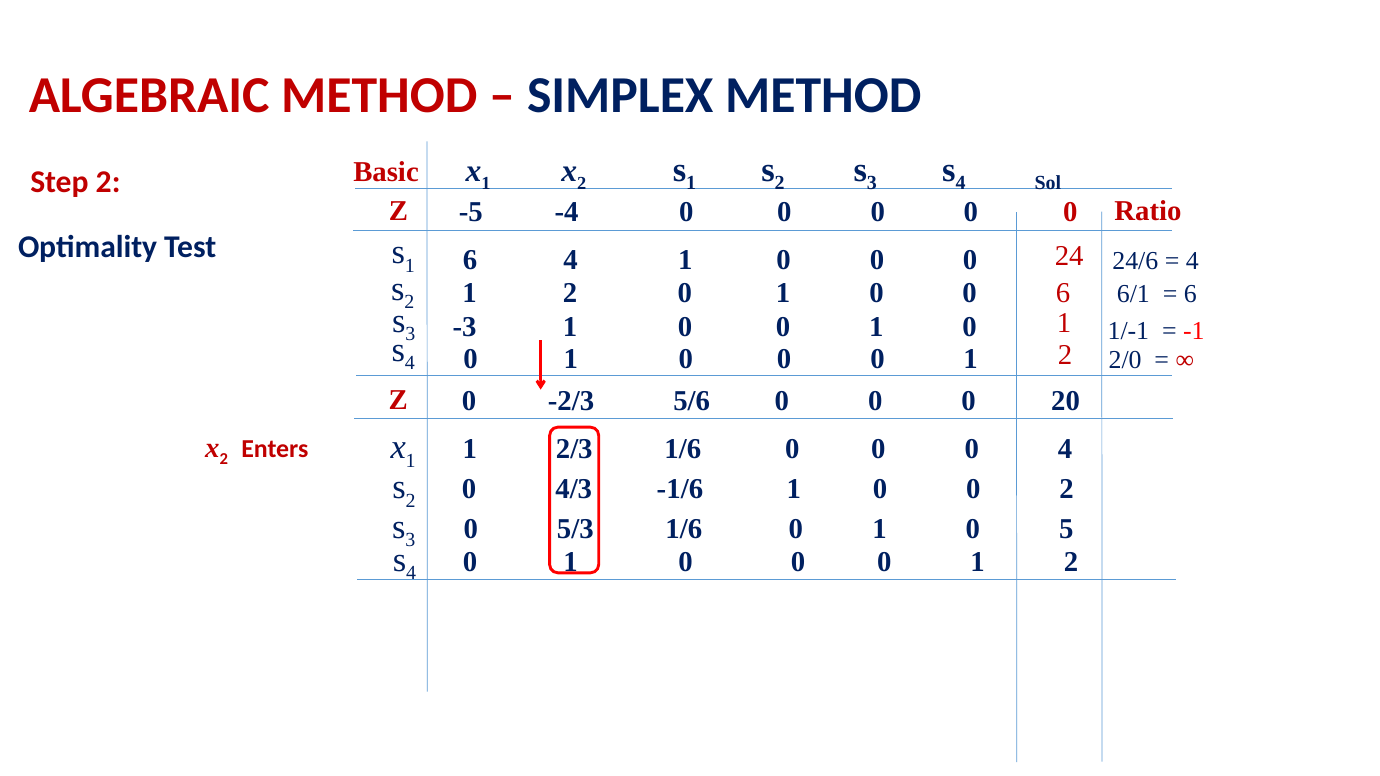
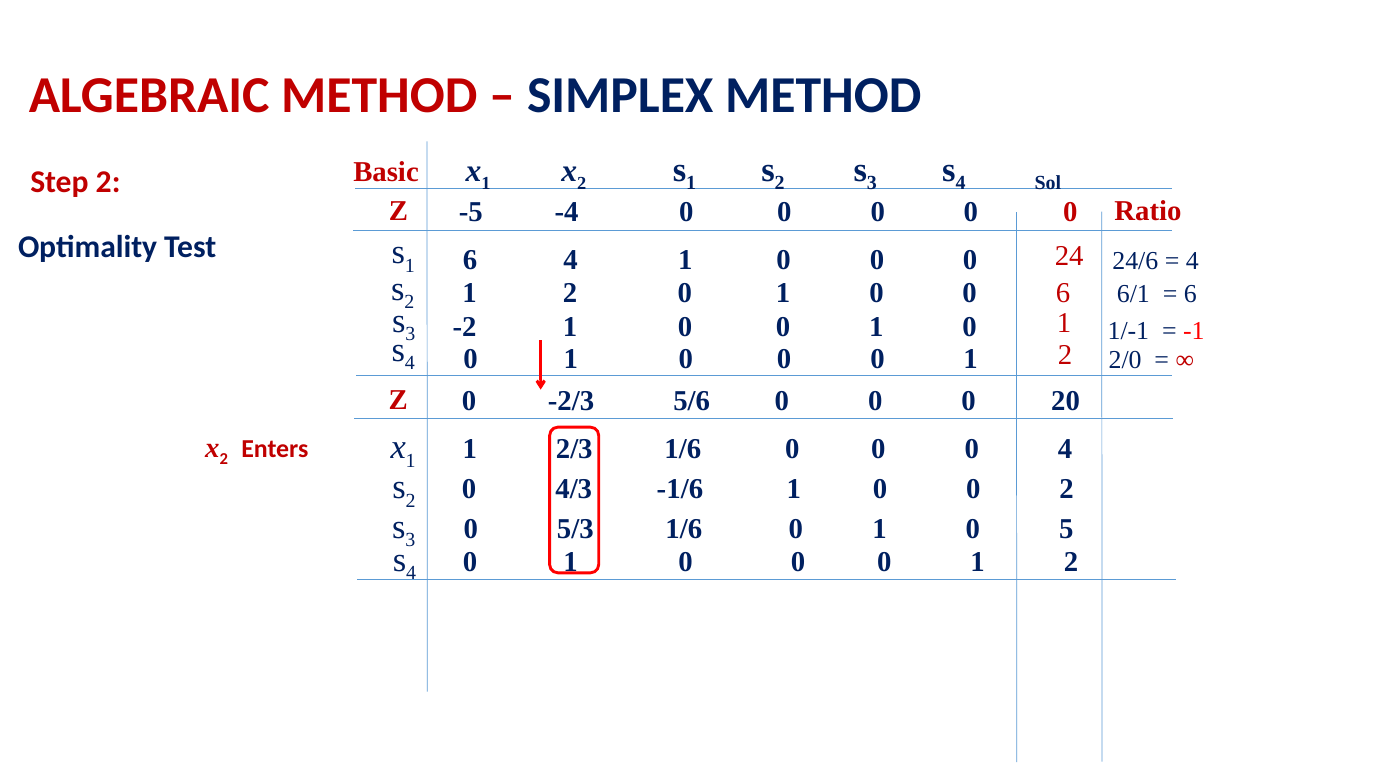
-3: -3 -> -2
